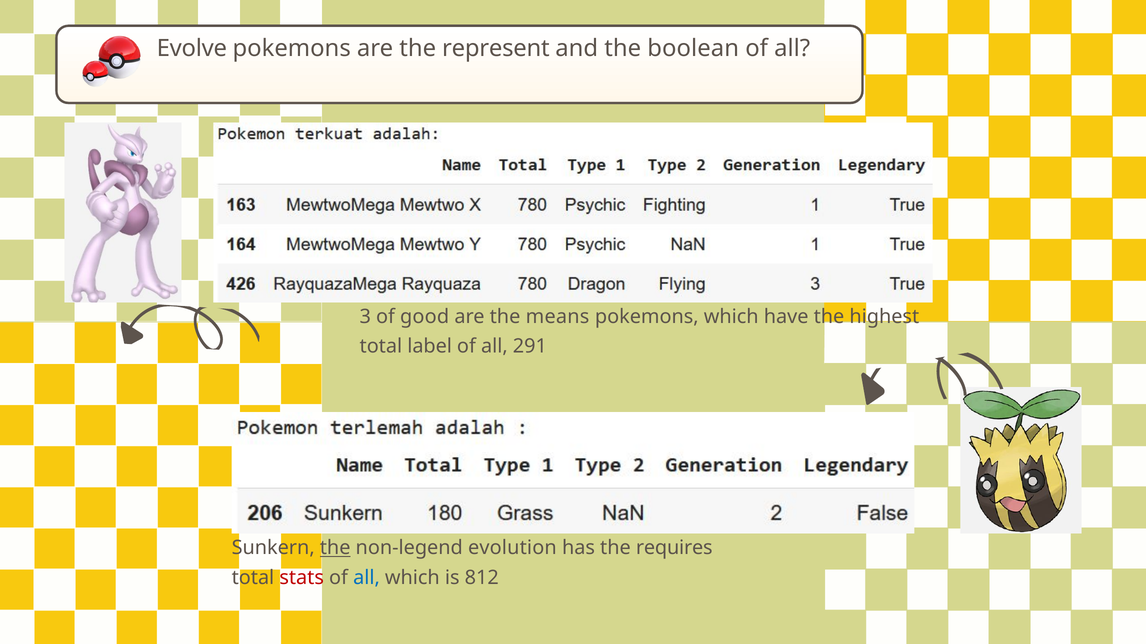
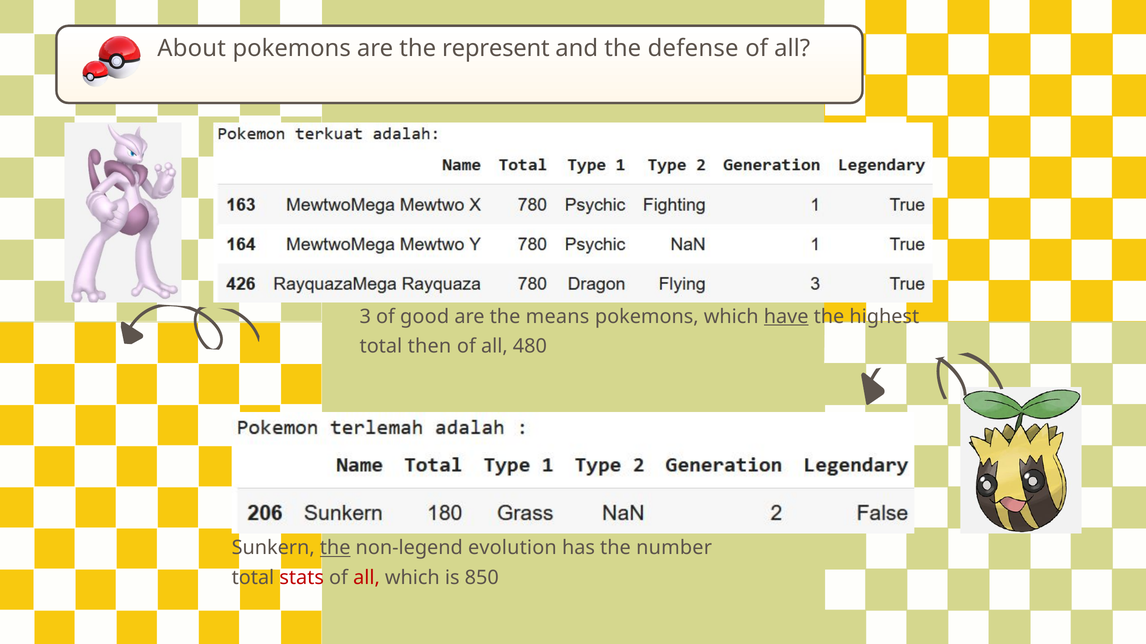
Evolve: Evolve -> About
boolean: boolean -> defense
have underline: none -> present
label: label -> then
291: 291 -> 480
requires: requires -> number
all at (366, 578) colour: blue -> red
812: 812 -> 850
